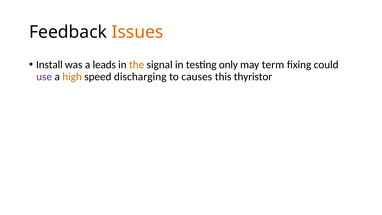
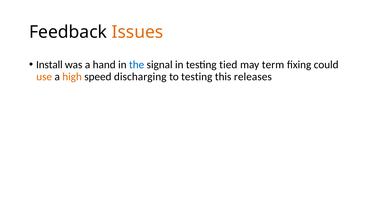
leads: leads -> hand
the colour: orange -> blue
only: only -> tied
use colour: purple -> orange
to causes: causes -> testing
thyristor: thyristor -> releases
